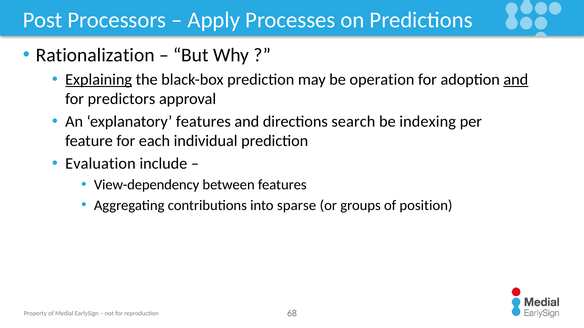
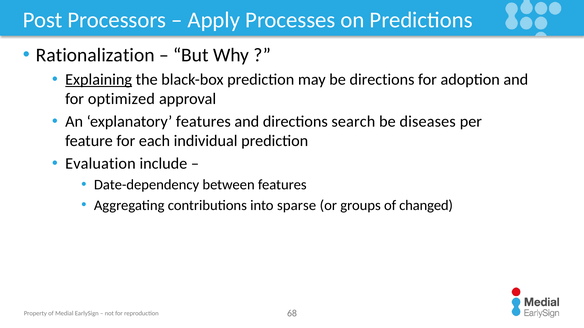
be operation: operation -> directions
and at (516, 80) underline: present -> none
predictors: predictors -> optimized
indexing: indexing -> diseases
View-dependency: View-dependency -> Date-dependency
position: position -> changed
